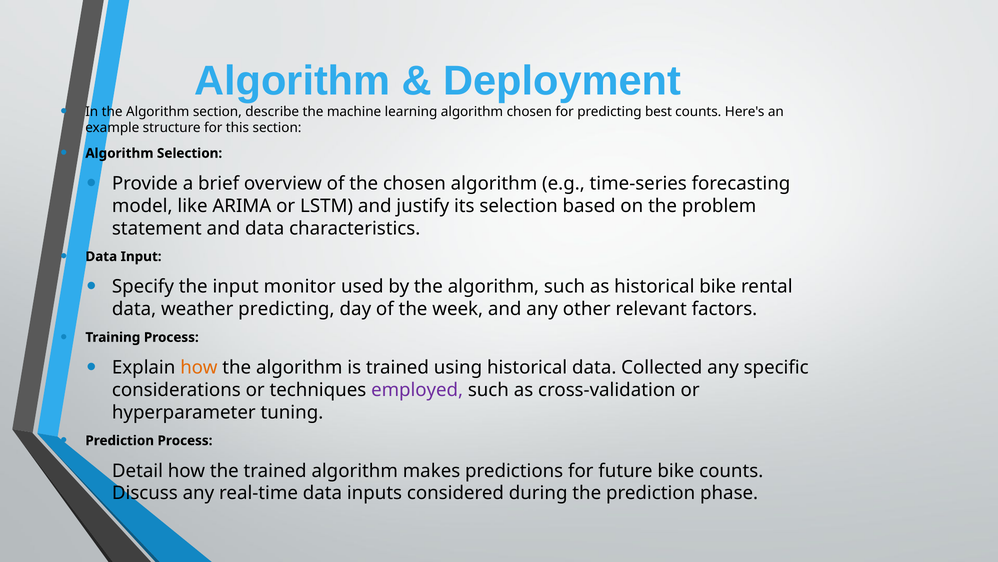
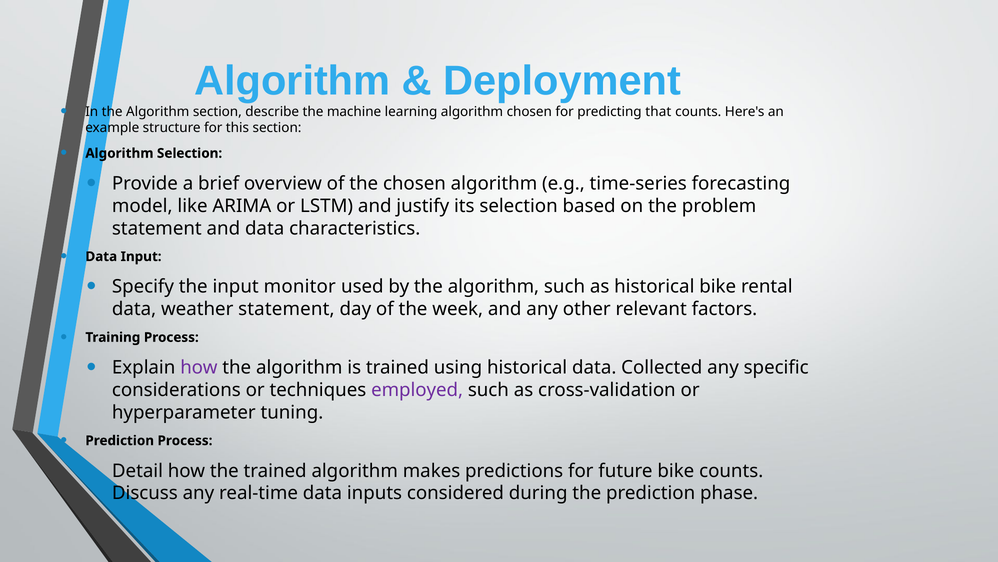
best: best -> that
weather predicting: predicting -> statement
how at (199, 367) colour: orange -> purple
